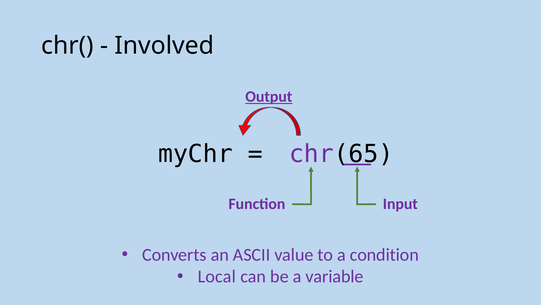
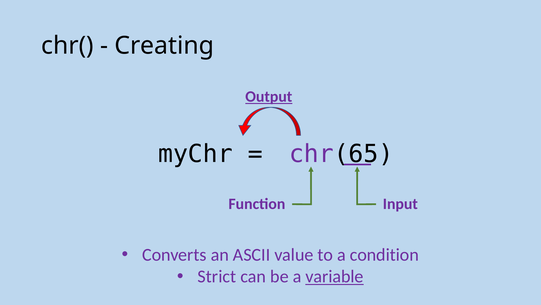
Involved: Involved -> Creating
Local: Local -> Strict
variable underline: none -> present
